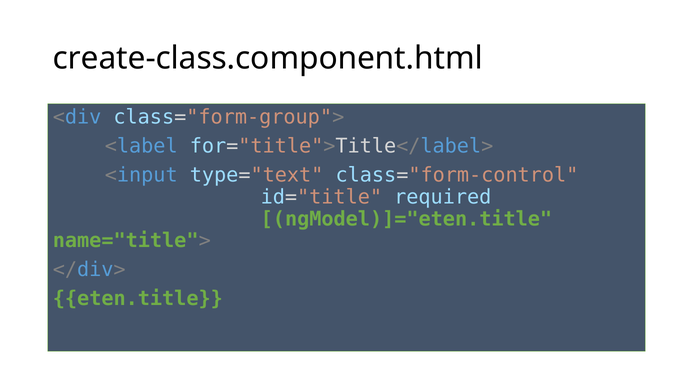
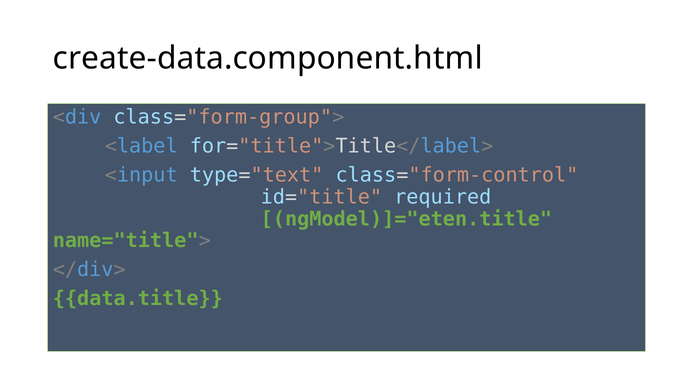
create-class.component.html: create-class.component.html -> create-data.component.html
eten.title: eten.title -> data.title
